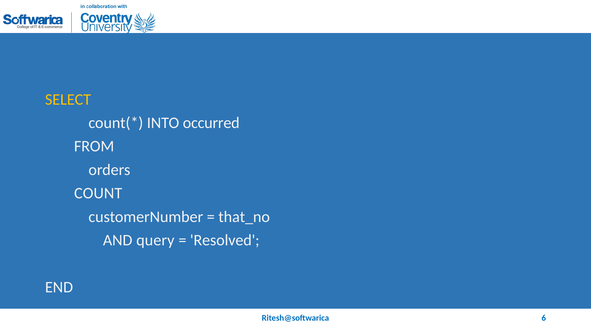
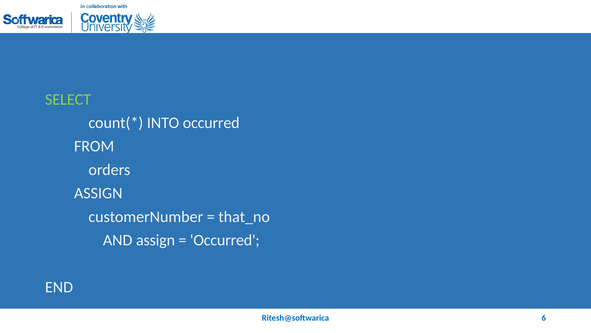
SELECT colour: yellow -> light green
COUNT at (98, 193): COUNT -> ASSIGN
AND query: query -> assign
Resolved at (225, 240): Resolved -> Occurred
